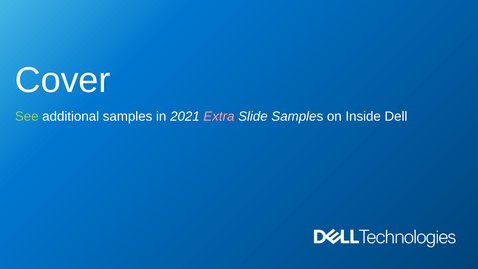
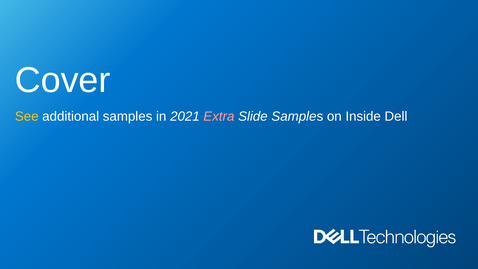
See colour: light green -> yellow
